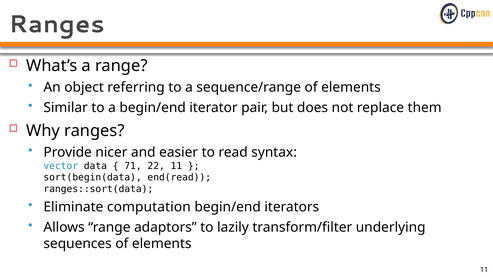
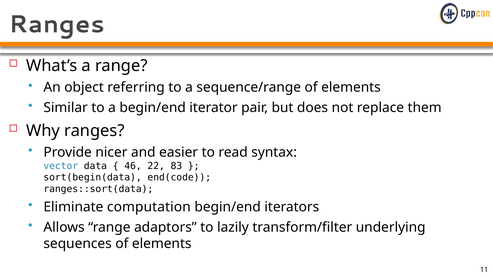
71: 71 -> 46
22 11: 11 -> 83
end(read: end(read -> end(code
